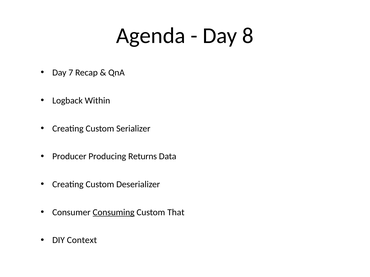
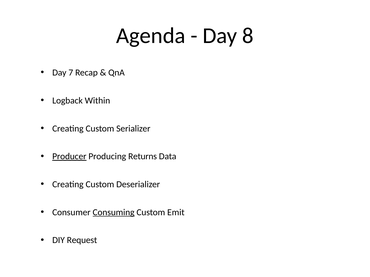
Producer underline: none -> present
That: That -> Emit
Context: Context -> Request
